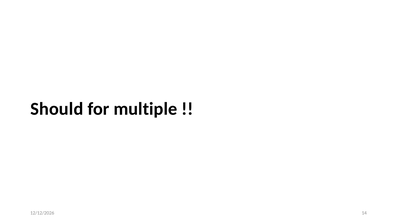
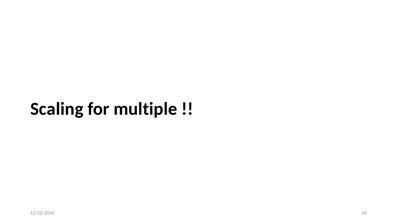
Should: Should -> Scaling
